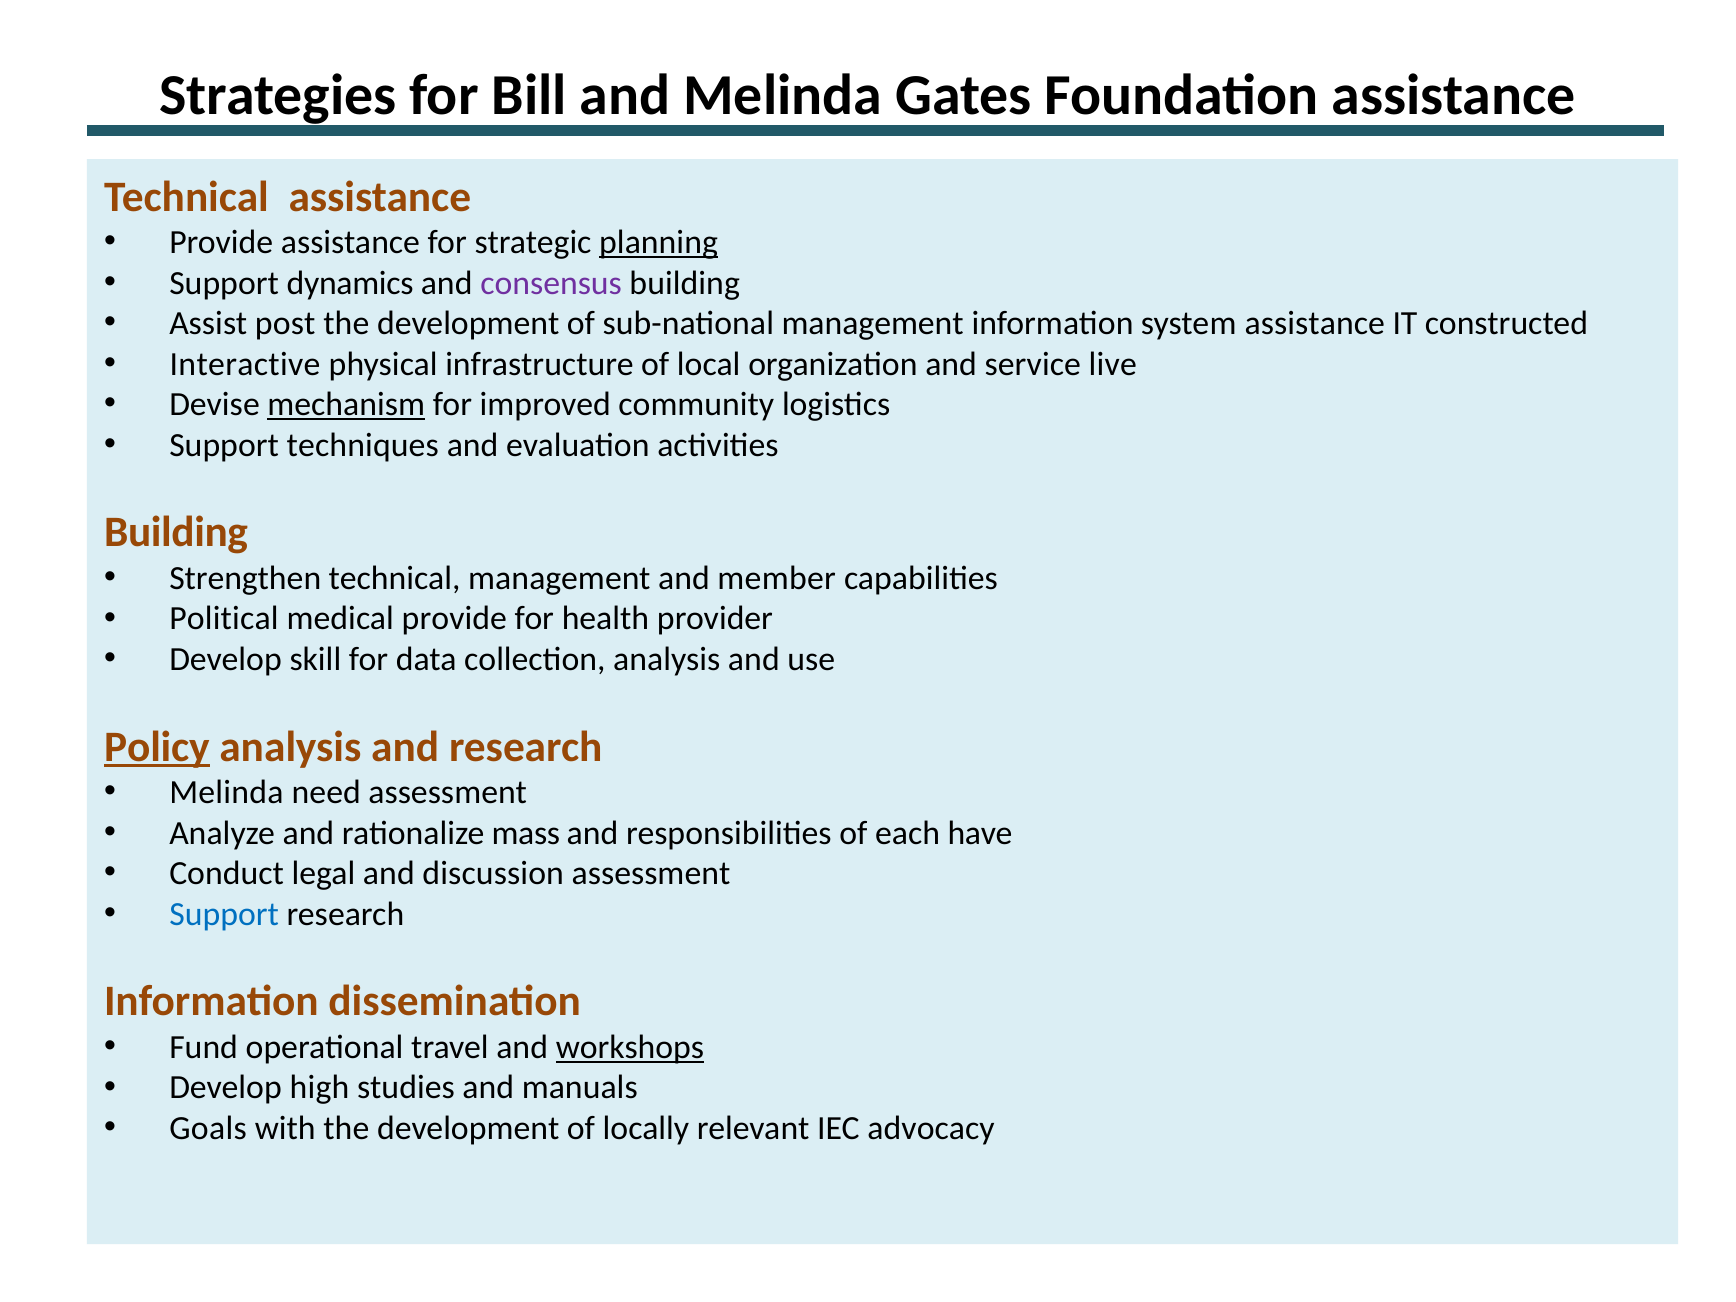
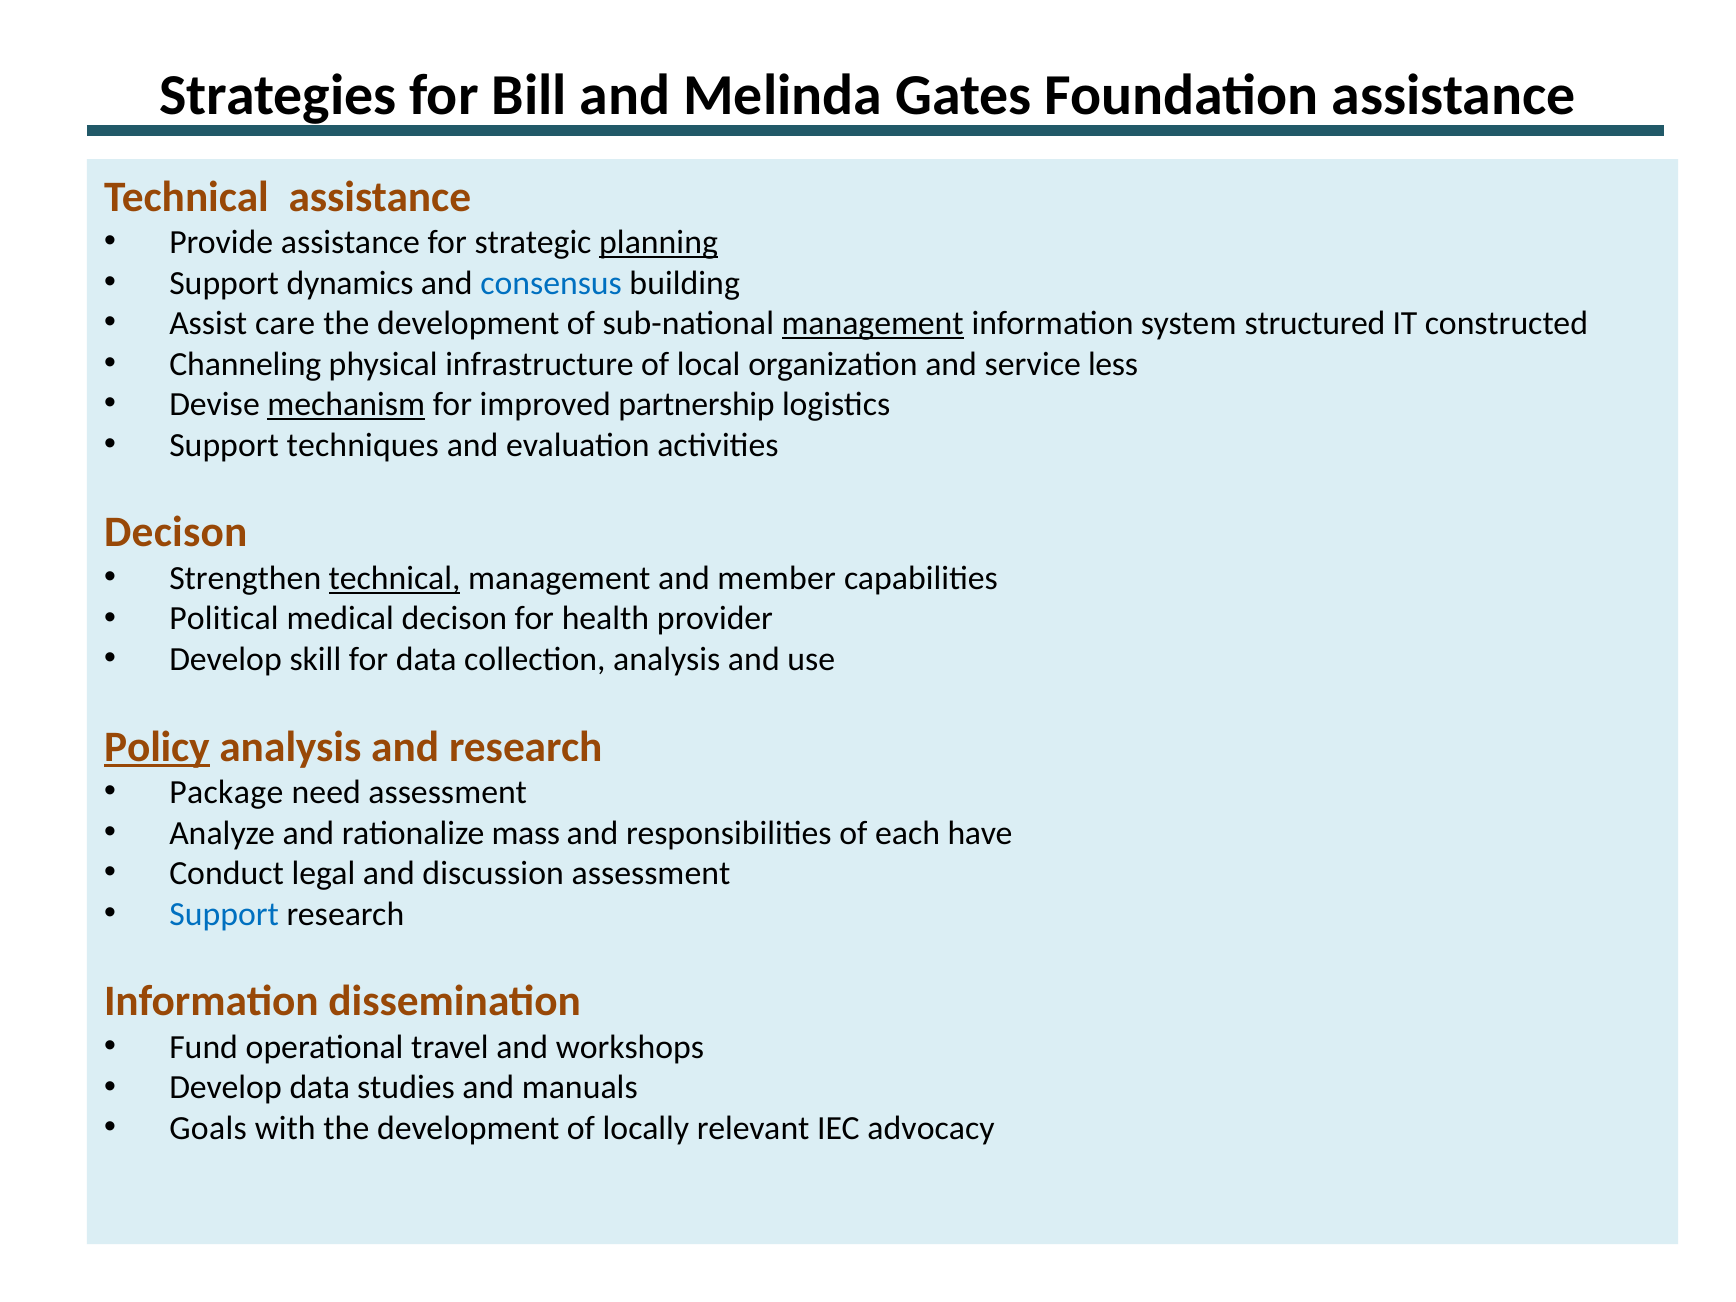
consensus colour: purple -> blue
post: post -> care
management at (873, 324) underline: none -> present
system assistance: assistance -> structured
Interactive: Interactive -> Channeling
live: live -> less
community: community -> partnership
Building at (176, 533): Building -> Decison
technical at (395, 578) underline: none -> present
medical provide: provide -> decison
Melinda at (226, 792): Melinda -> Package
workshops underline: present -> none
Develop high: high -> data
